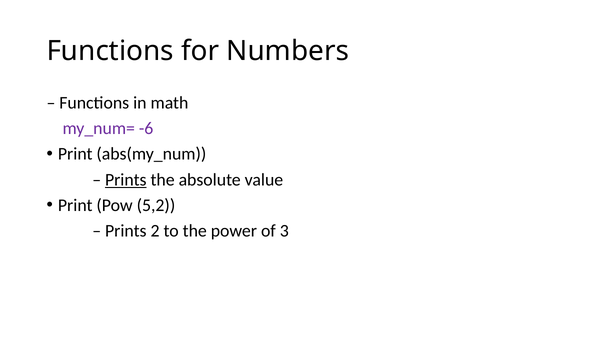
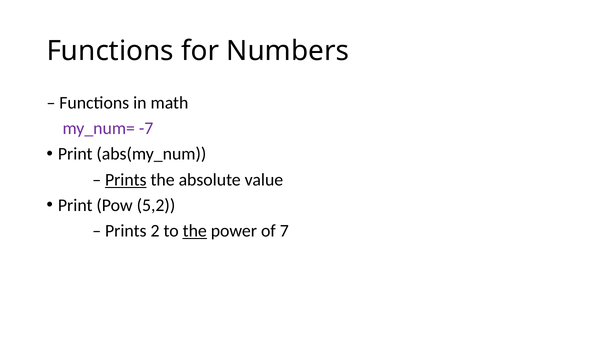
-6: -6 -> -7
the at (195, 231) underline: none -> present
3: 3 -> 7
